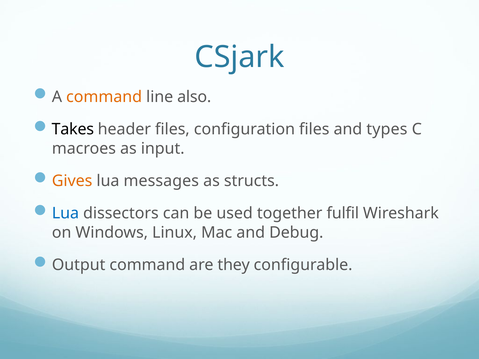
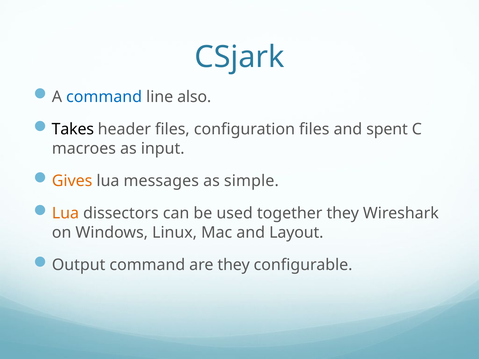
command at (104, 97) colour: orange -> blue
types: types -> spent
structs: structs -> simple
Lua at (65, 214) colour: blue -> orange
together fulfil: fulfil -> they
Debug: Debug -> Layout
